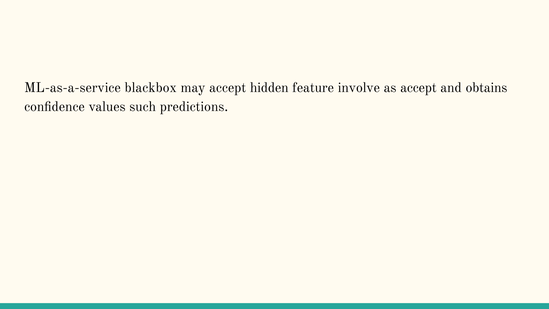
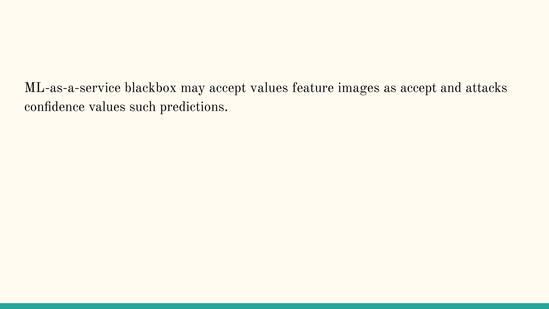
accept hidden: hidden -> values
involve: involve -> images
obtains: obtains -> attacks
